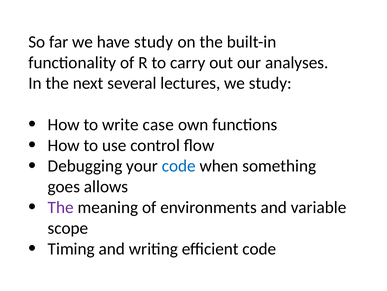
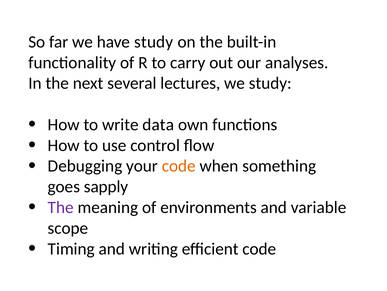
case: case -> data
code at (179, 166) colour: blue -> orange
allows: allows -> sapply
